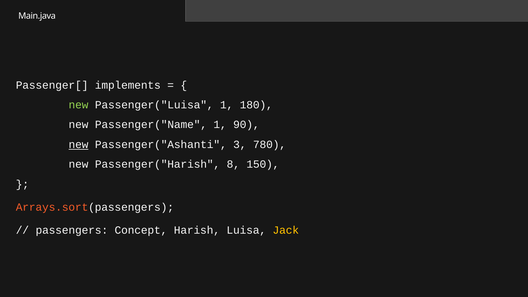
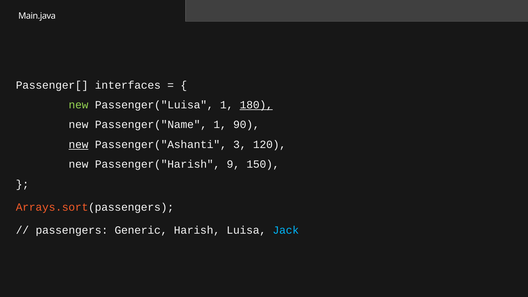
implements: implements -> interfaces
180 underline: none -> present
780: 780 -> 120
8: 8 -> 9
Concept: Concept -> Generic
Jack colour: yellow -> light blue
